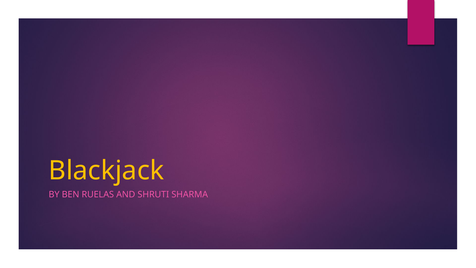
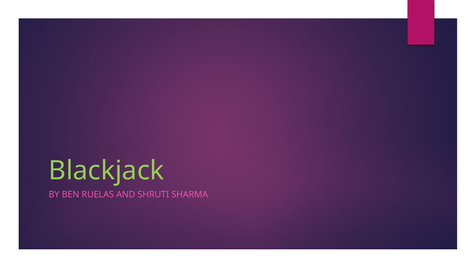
Blackjack colour: yellow -> light green
